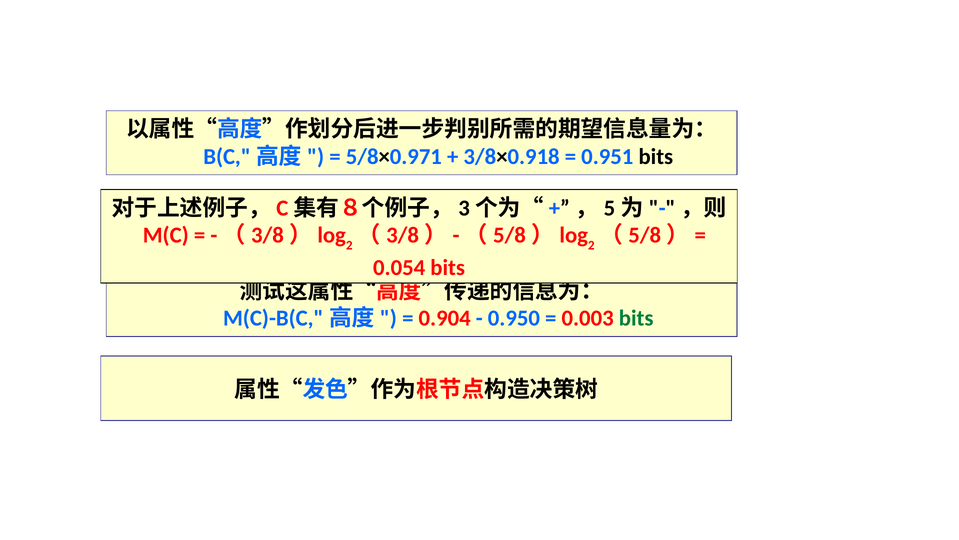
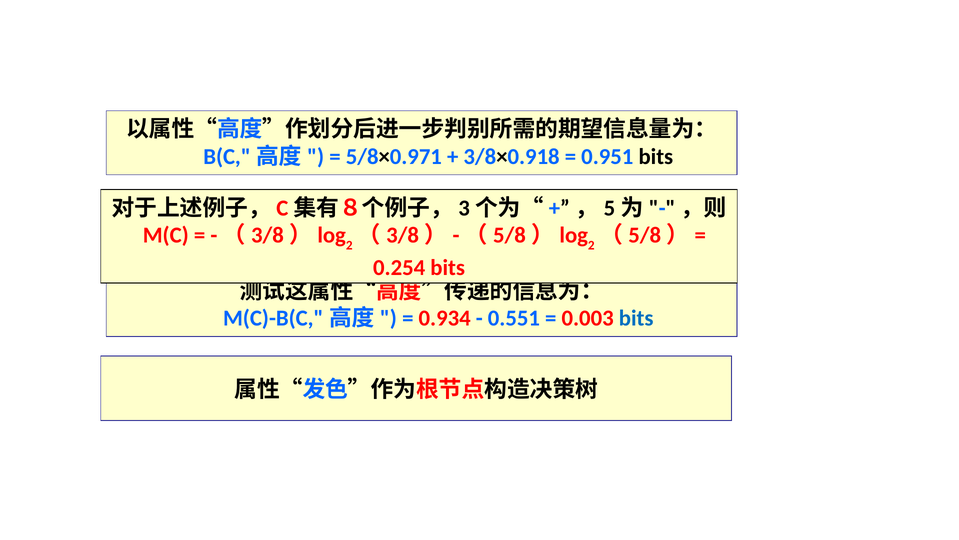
0.054: 0.054 -> 0.254
0.904: 0.904 -> 0.934
0.950: 0.950 -> 0.551
bits at (636, 318) colour: green -> blue
